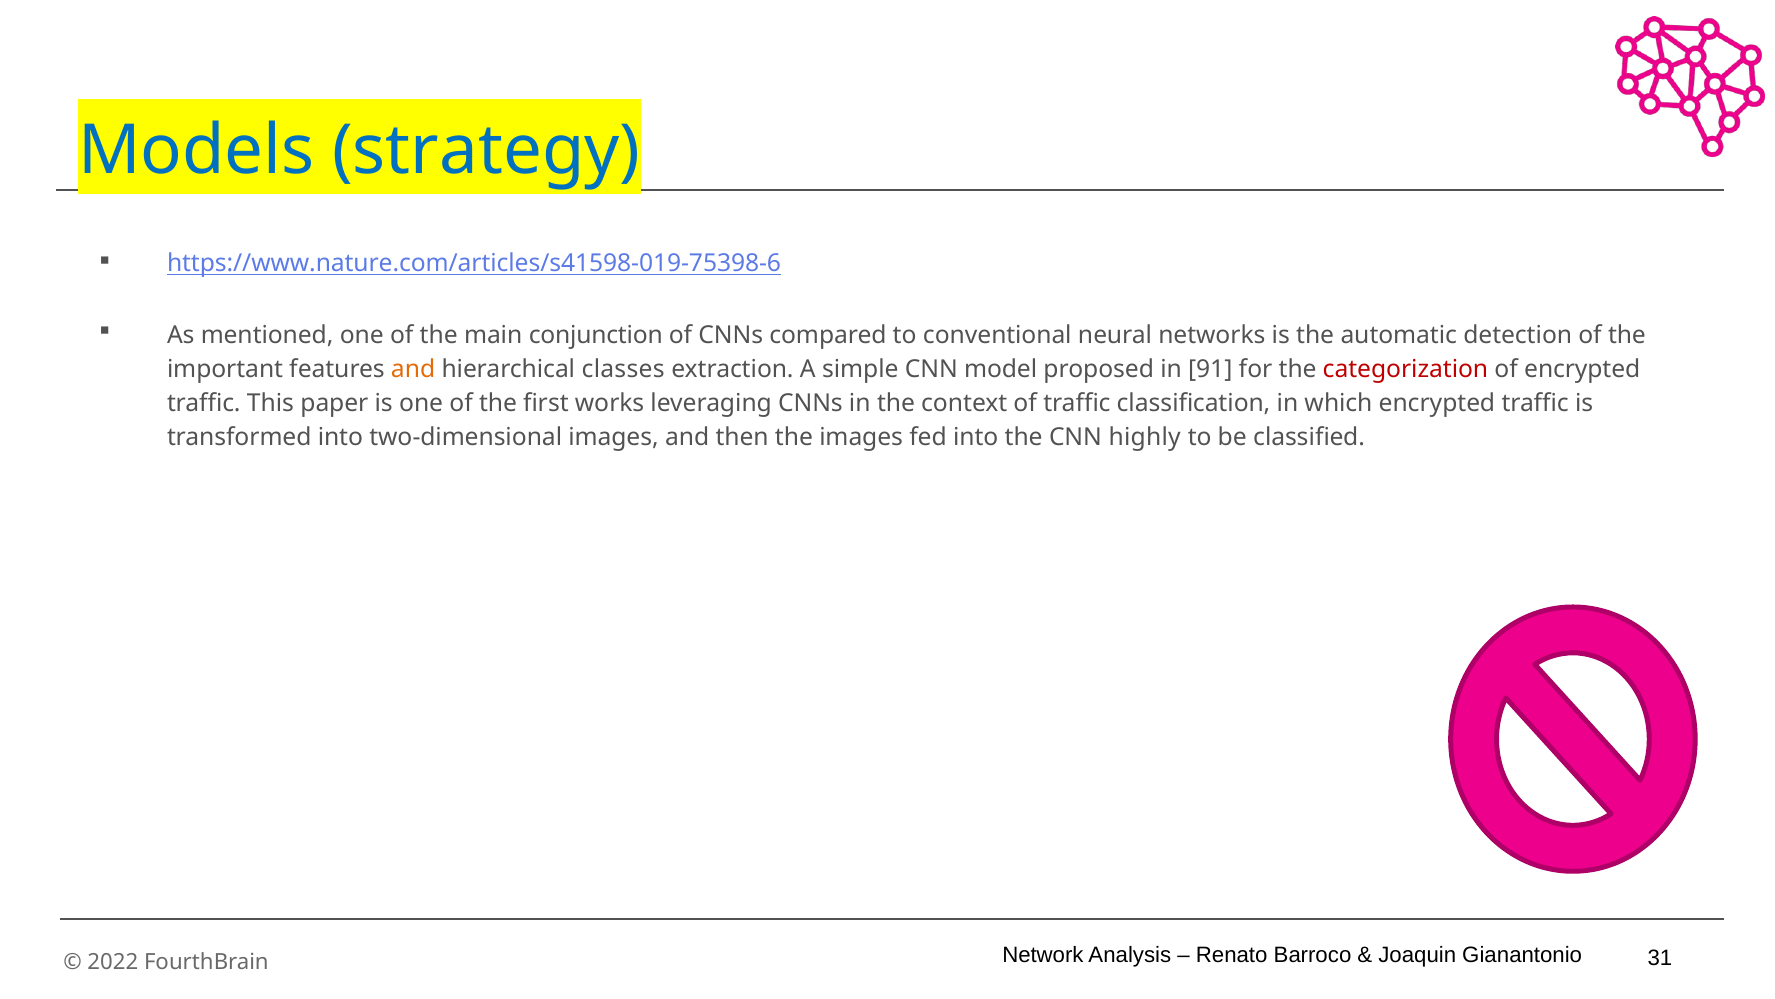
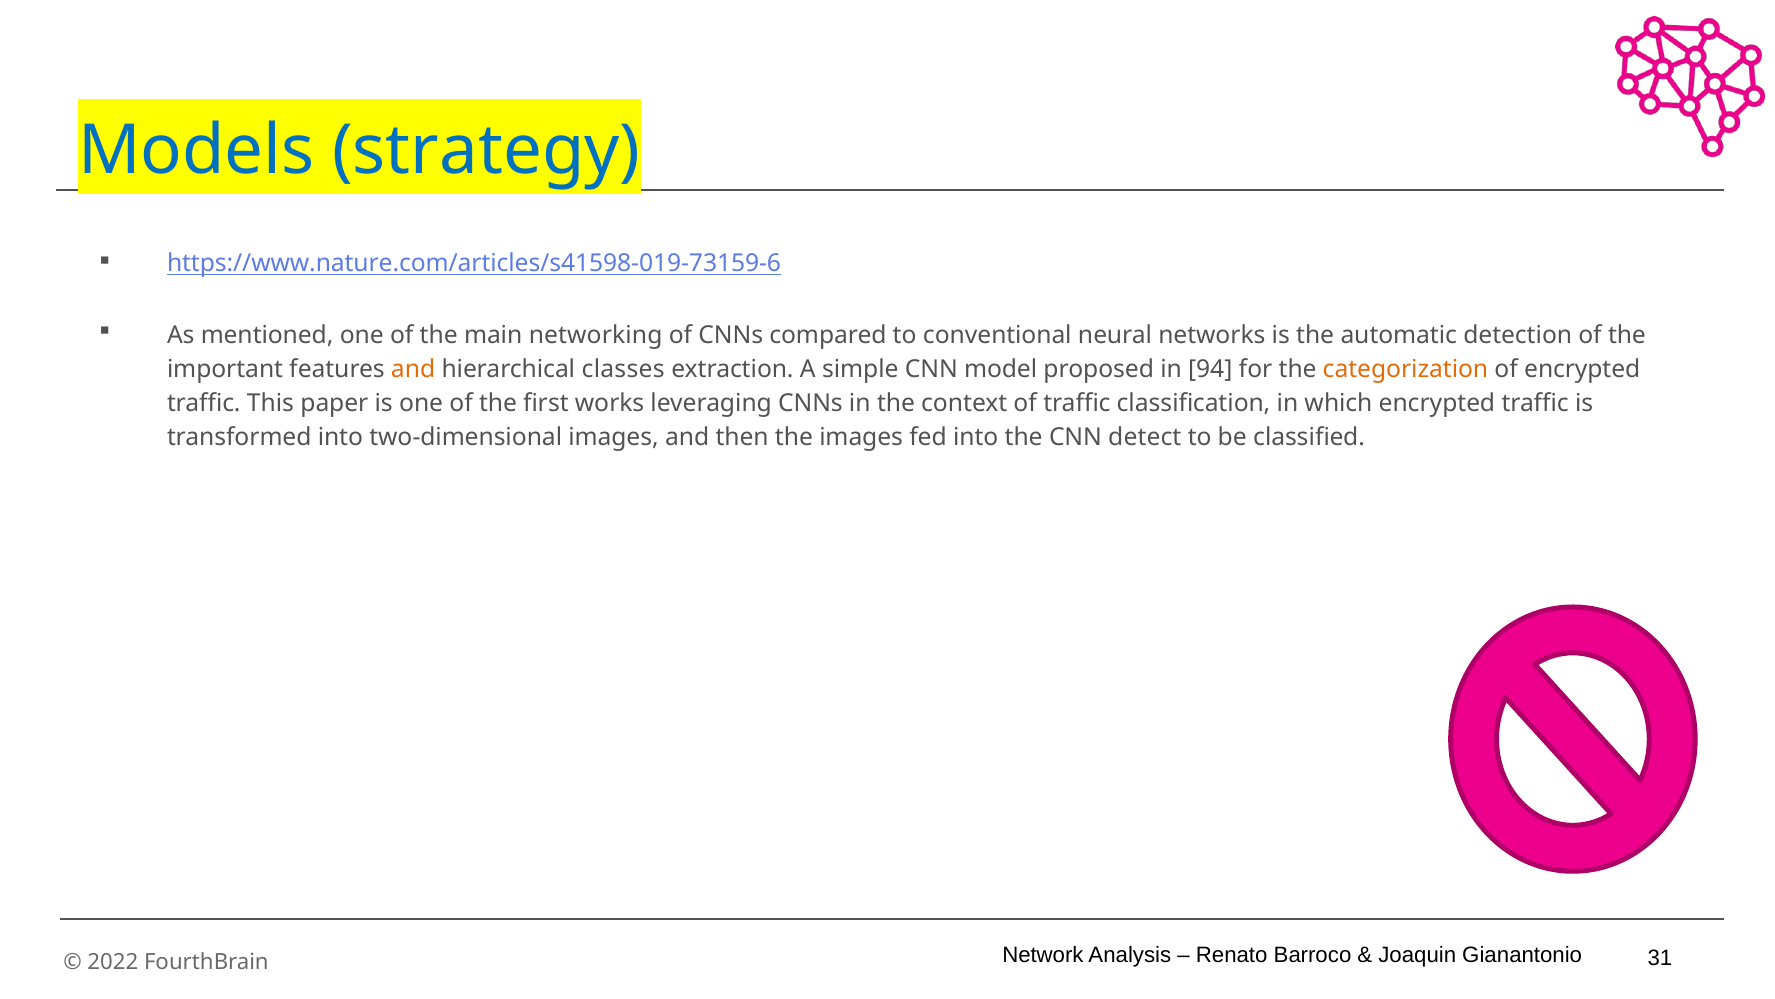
https://www.nature.com/articles/s41598-019-75398-6: https://www.nature.com/articles/s41598-019-75398-6 -> https://www.nature.com/articles/s41598-019-73159-6
conjunction: conjunction -> networking
91: 91 -> 94
categorization colour: red -> orange
highly: highly -> detect
